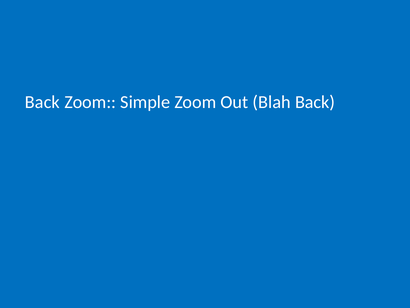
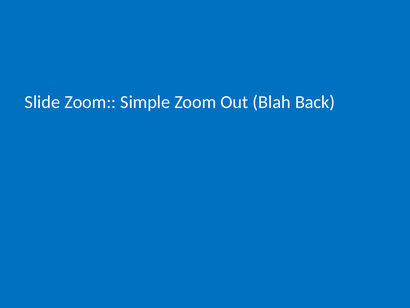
Back at (42, 102): Back -> Slide
